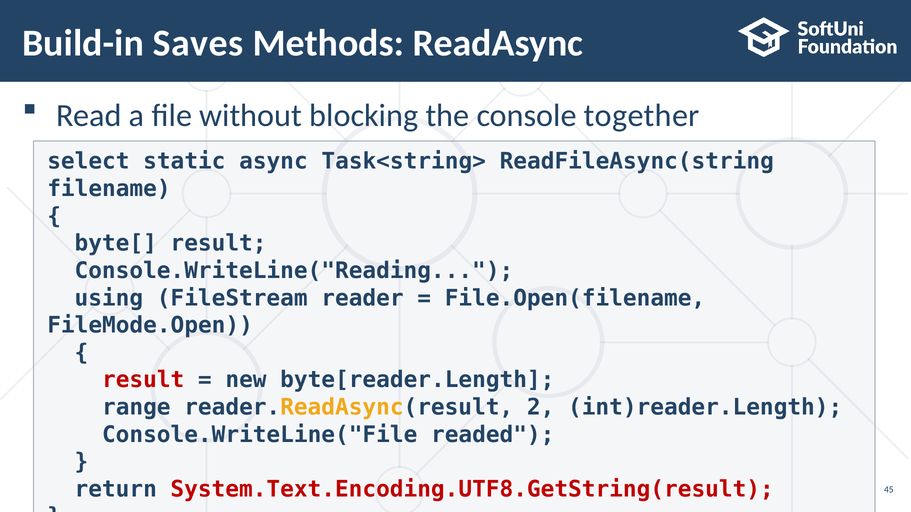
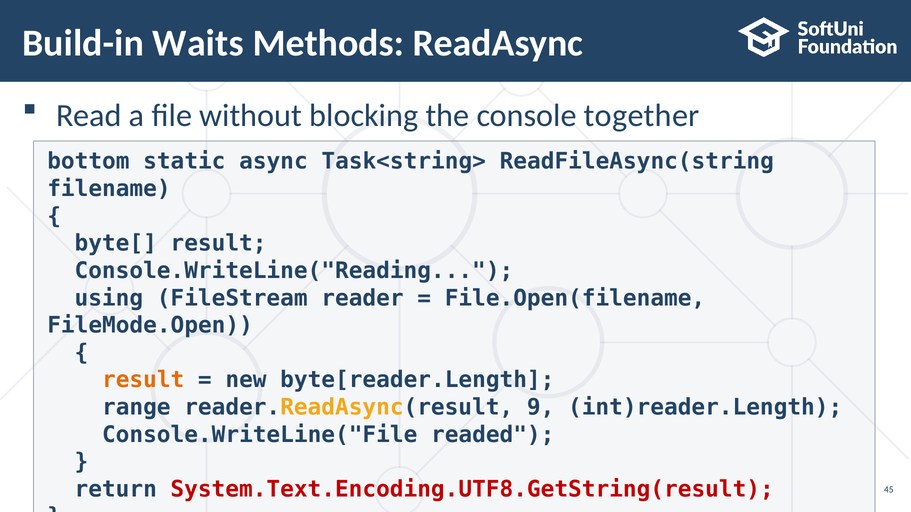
Saves: Saves -> Waits
select: select -> bottom
result at (143, 380) colour: red -> orange
2: 2 -> 9
